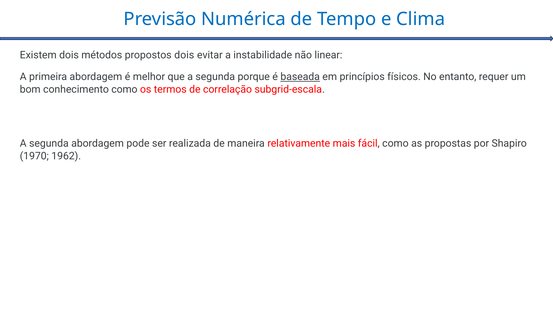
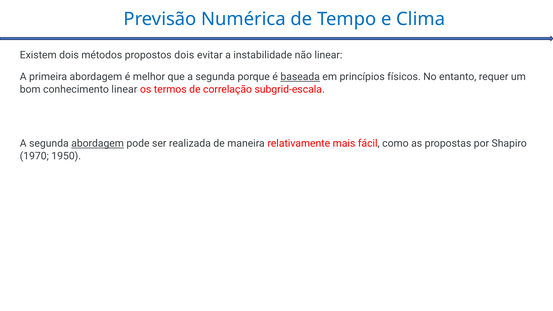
conhecimento como: como -> linear
abordagem at (98, 144) underline: none -> present
1962: 1962 -> 1950
